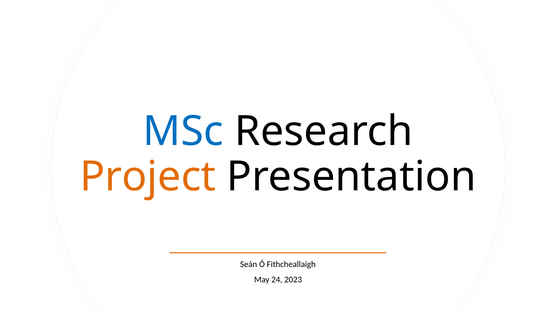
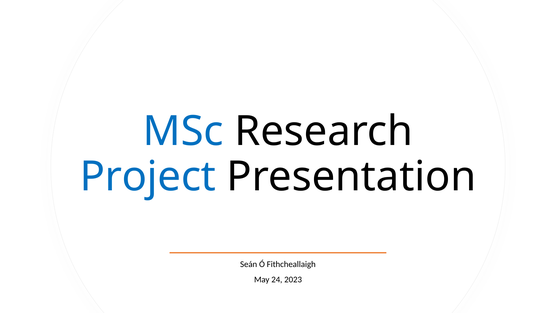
Project colour: orange -> blue
